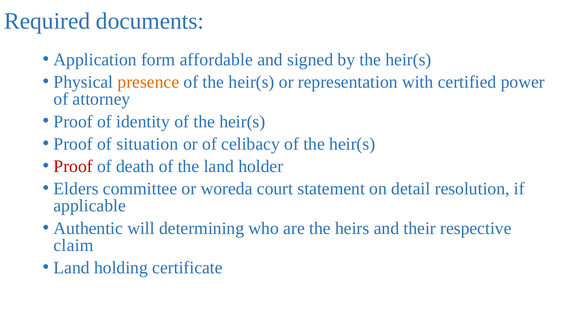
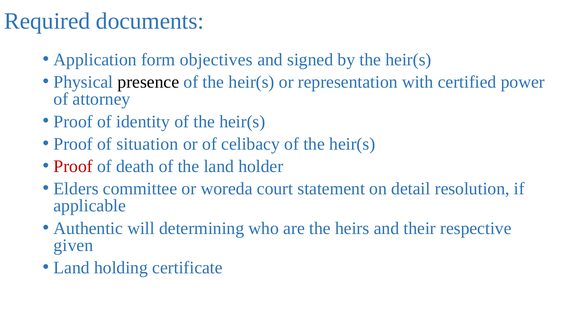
affordable: affordable -> objectives
presence colour: orange -> black
claim: claim -> given
